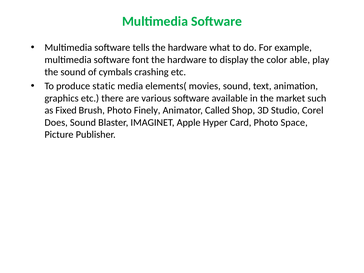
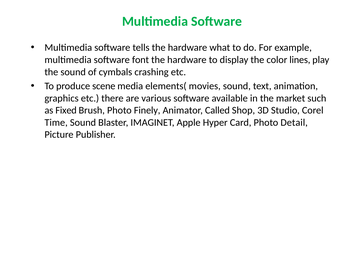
able: able -> lines
static: static -> scene
Does: Does -> Time
Space: Space -> Detail
